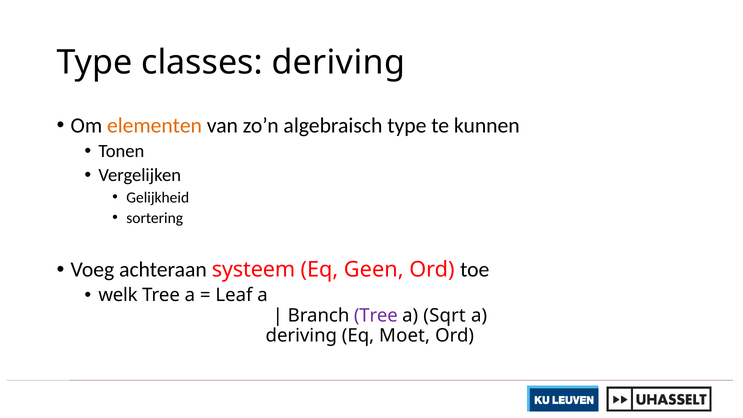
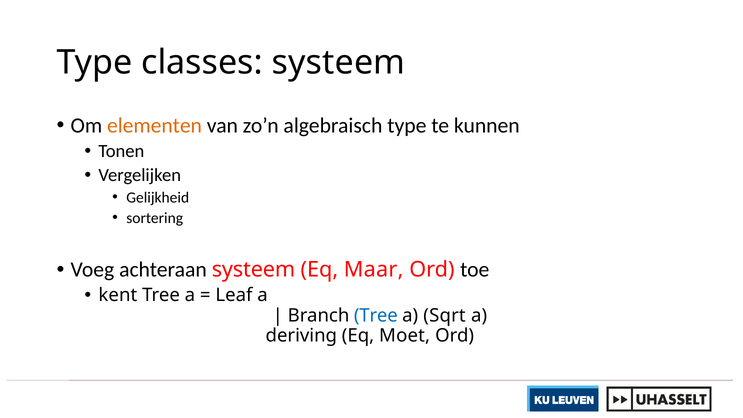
classes deriving: deriving -> systeem
Geen: Geen -> Maar
welk: welk -> kent
Tree at (376, 315) colour: purple -> blue
